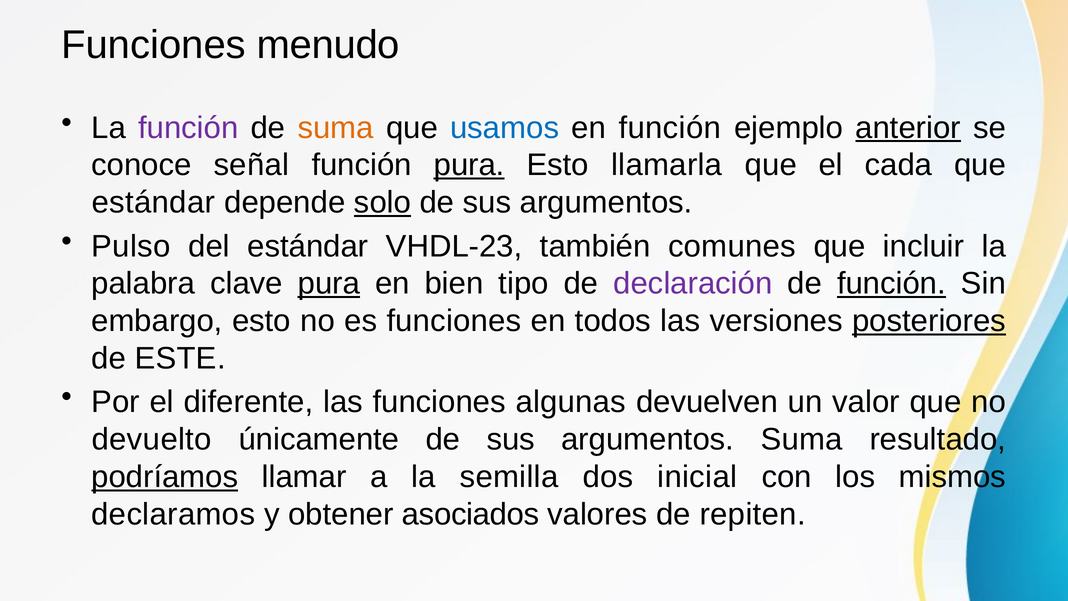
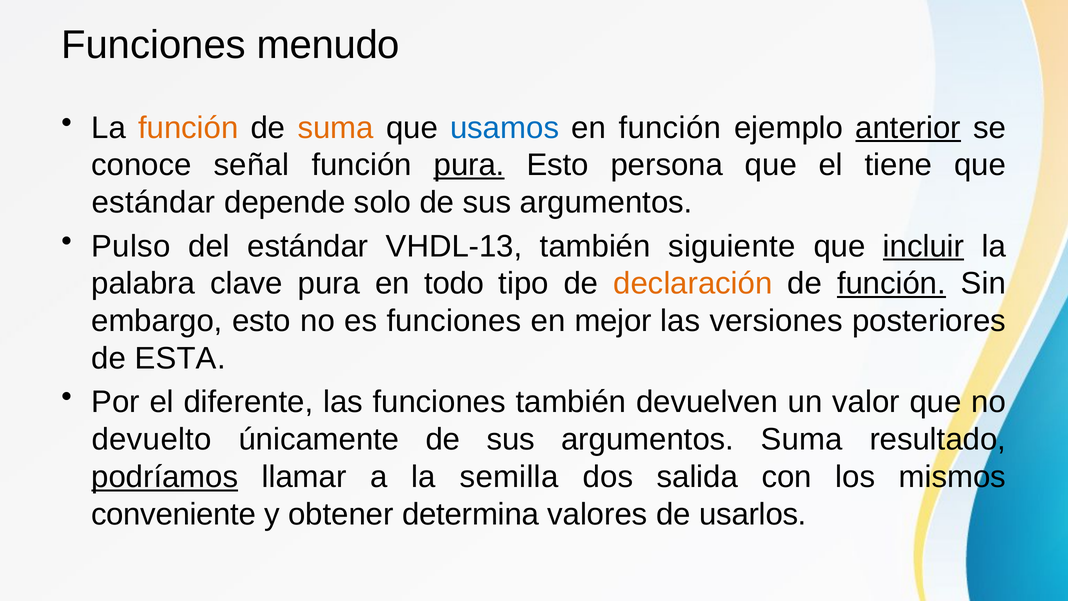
función at (188, 128) colour: purple -> orange
llamarla: llamarla -> persona
cada: cada -> tiene
solo underline: present -> none
VHDL-23: VHDL-23 -> VHDL-13
comunes: comunes -> siguiente
incluir underline: none -> present
pura at (329, 284) underline: present -> none
bien: bien -> todo
declaración colour: purple -> orange
todos: todos -> mejor
posteriores underline: present -> none
ESTE: ESTE -> ESTA
funciones algunas: algunas -> también
inicial: inicial -> salida
declaramos: declaramos -> conveniente
asociados: asociados -> determina
repiten: repiten -> usarlos
